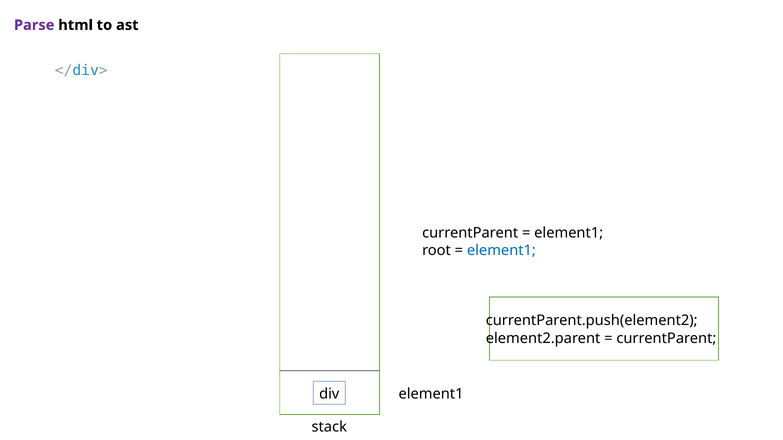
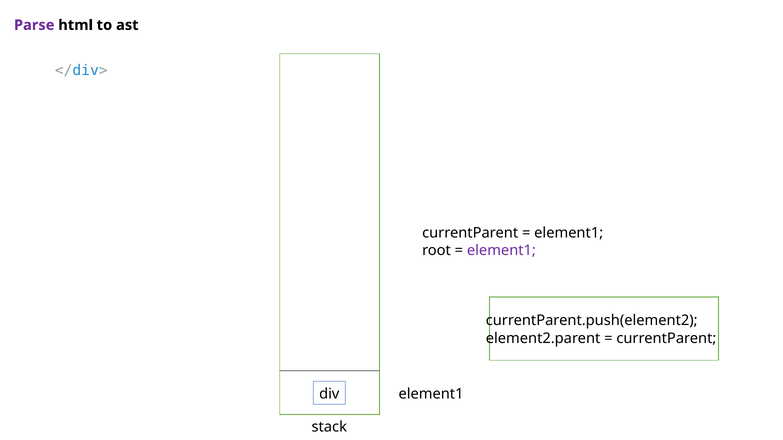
element1 at (501, 251) colour: blue -> purple
